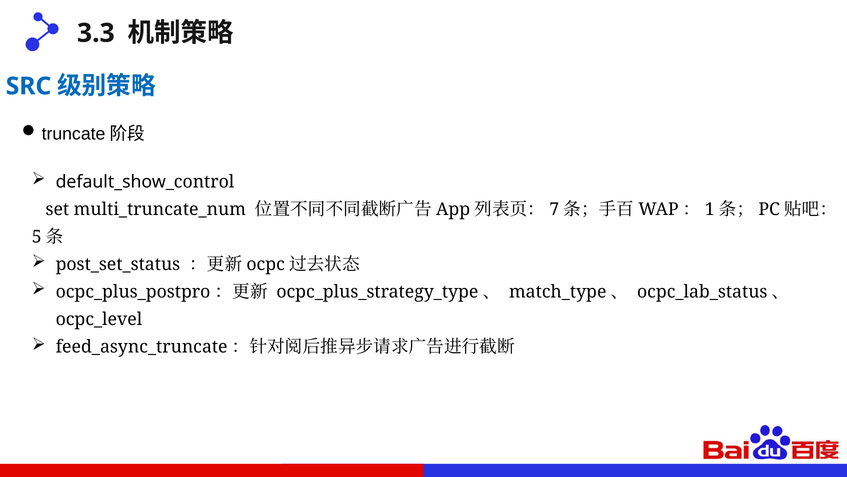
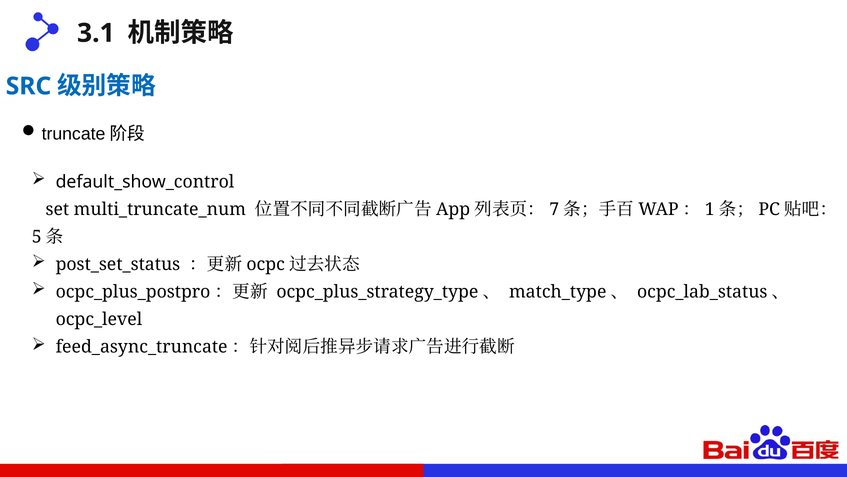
3.3: 3.3 -> 3.1
